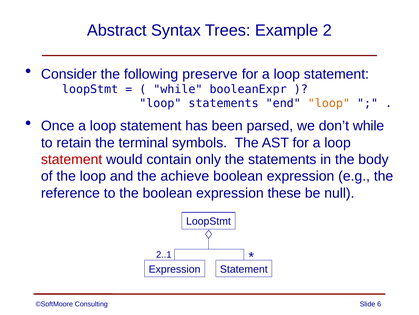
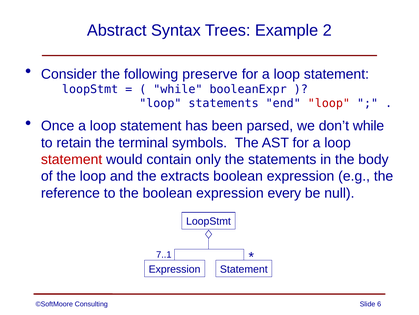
loop at (329, 103) colour: orange -> red
achieve: achieve -> extracts
these: these -> every
2..1: 2..1 -> 7..1
